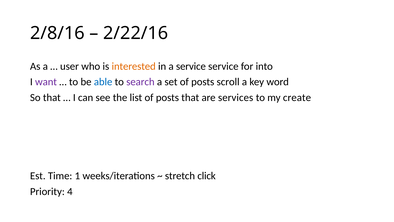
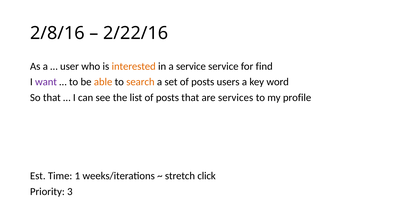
into: into -> find
able colour: blue -> orange
search colour: purple -> orange
scroll: scroll -> users
create: create -> profile
4: 4 -> 3
